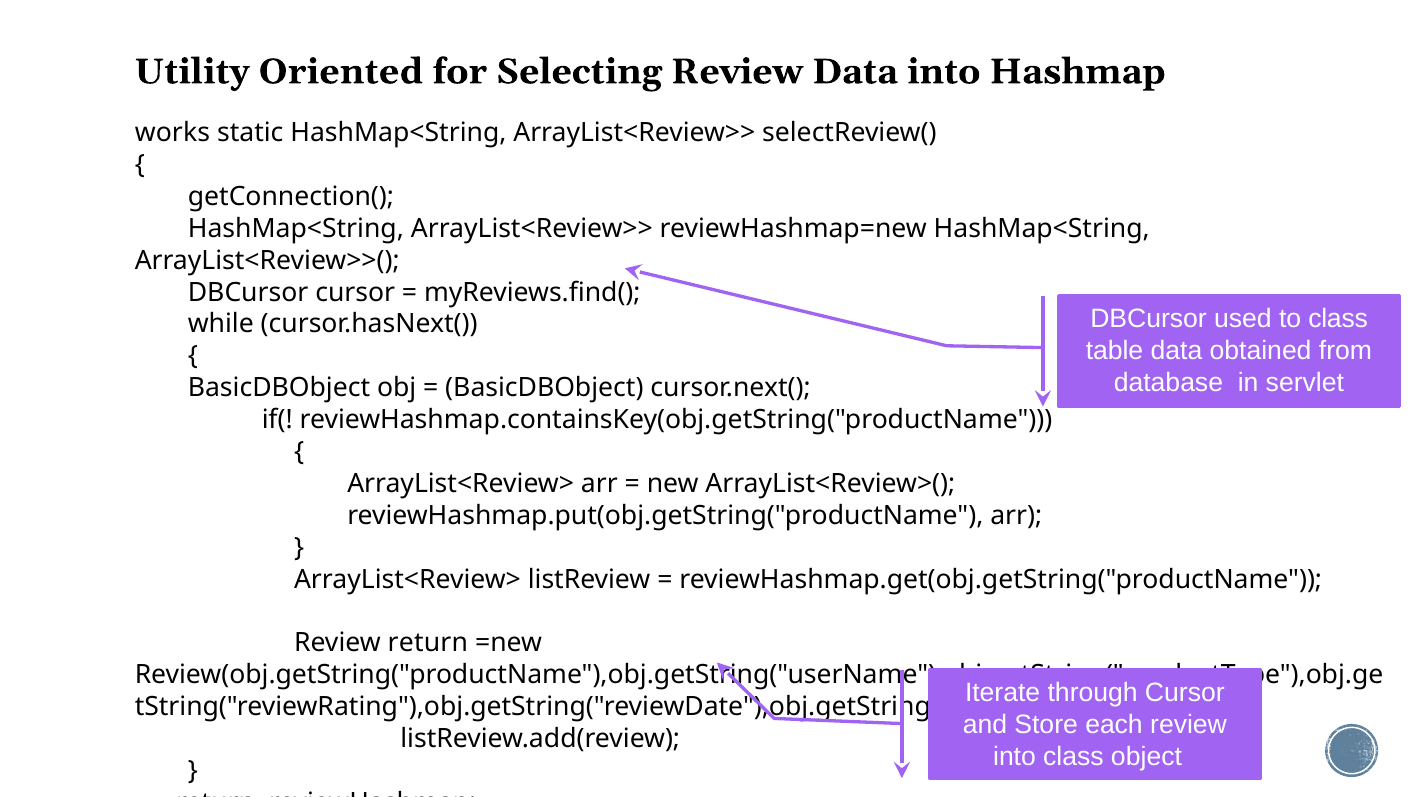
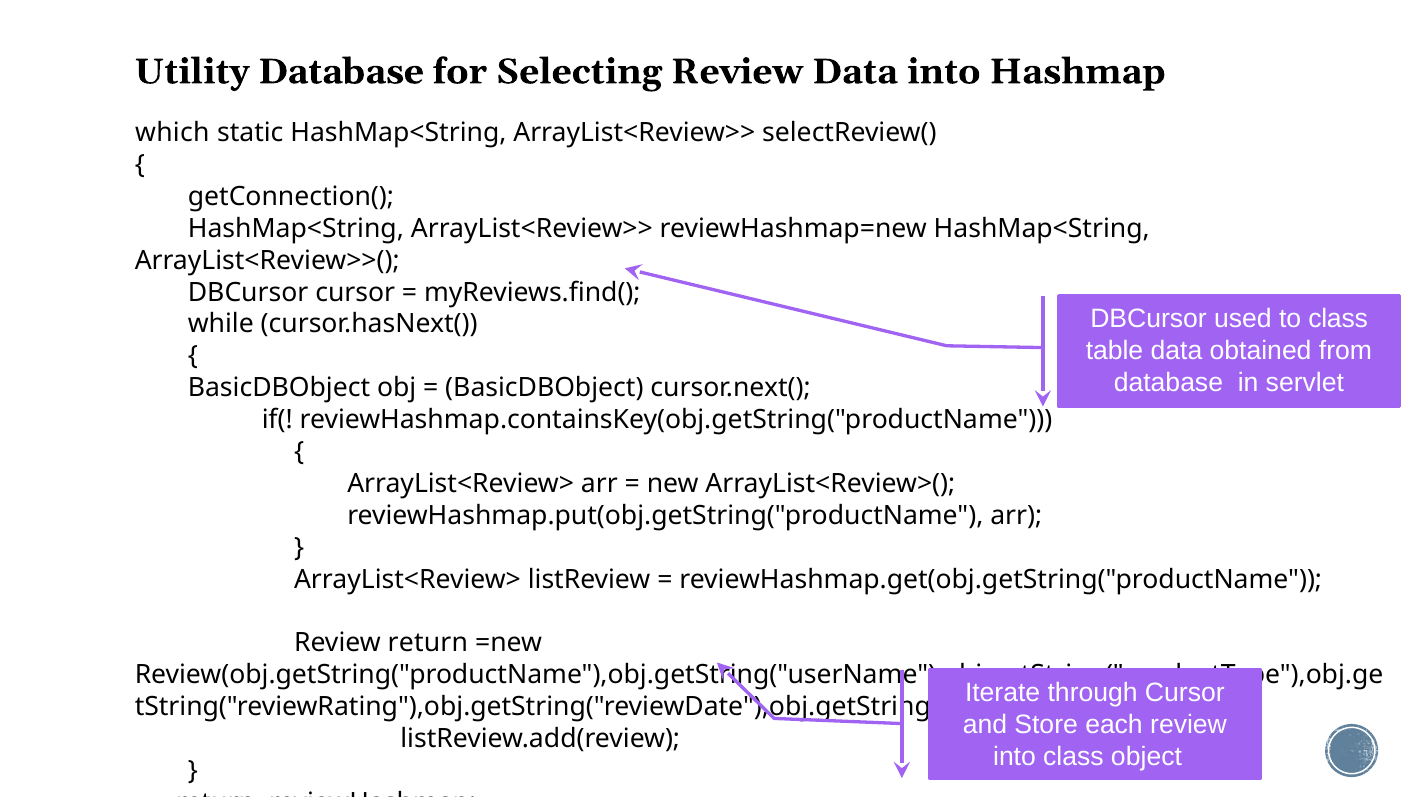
Utility Oriented: Oriented -> Database
works: works -> which
